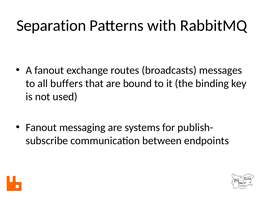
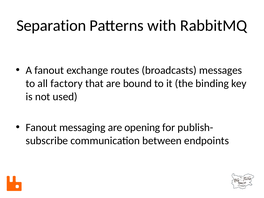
buffers: buffers -> factory
systems: systems -> opening
